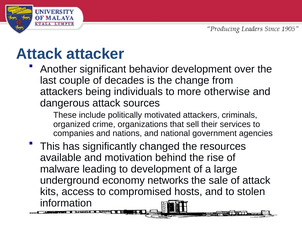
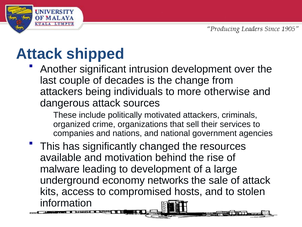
attacker: attacker -> shipped
behavior: behavior -> intrusion
